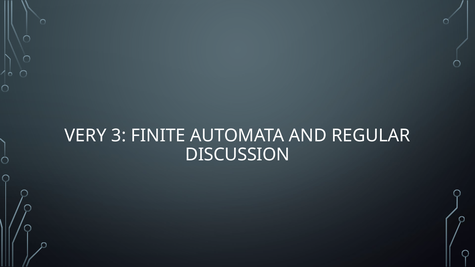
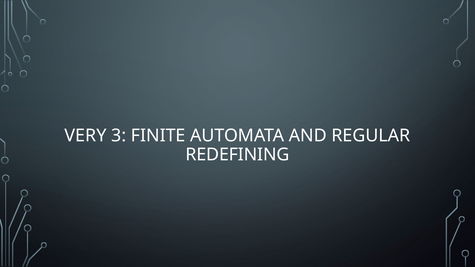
DISCUSSION: DISCUSSION -> REDEFINING
